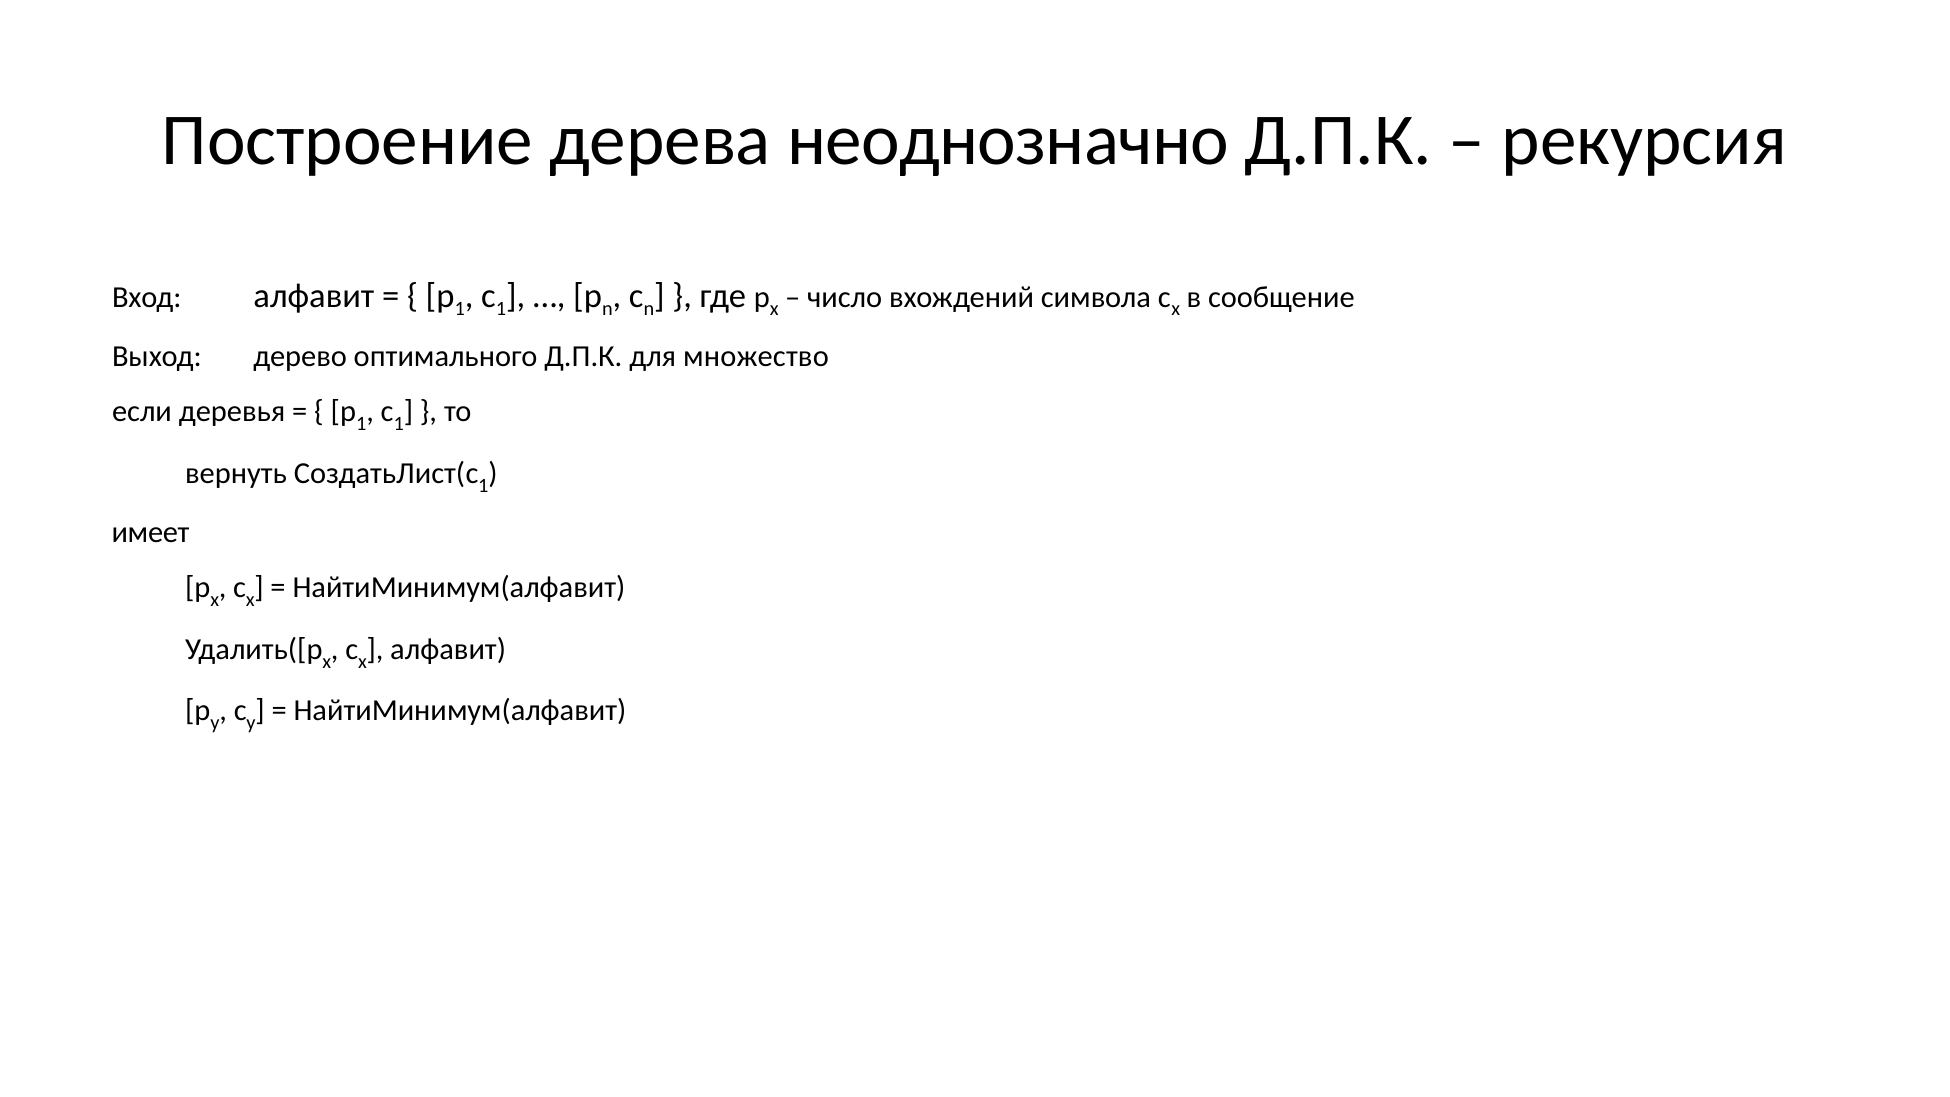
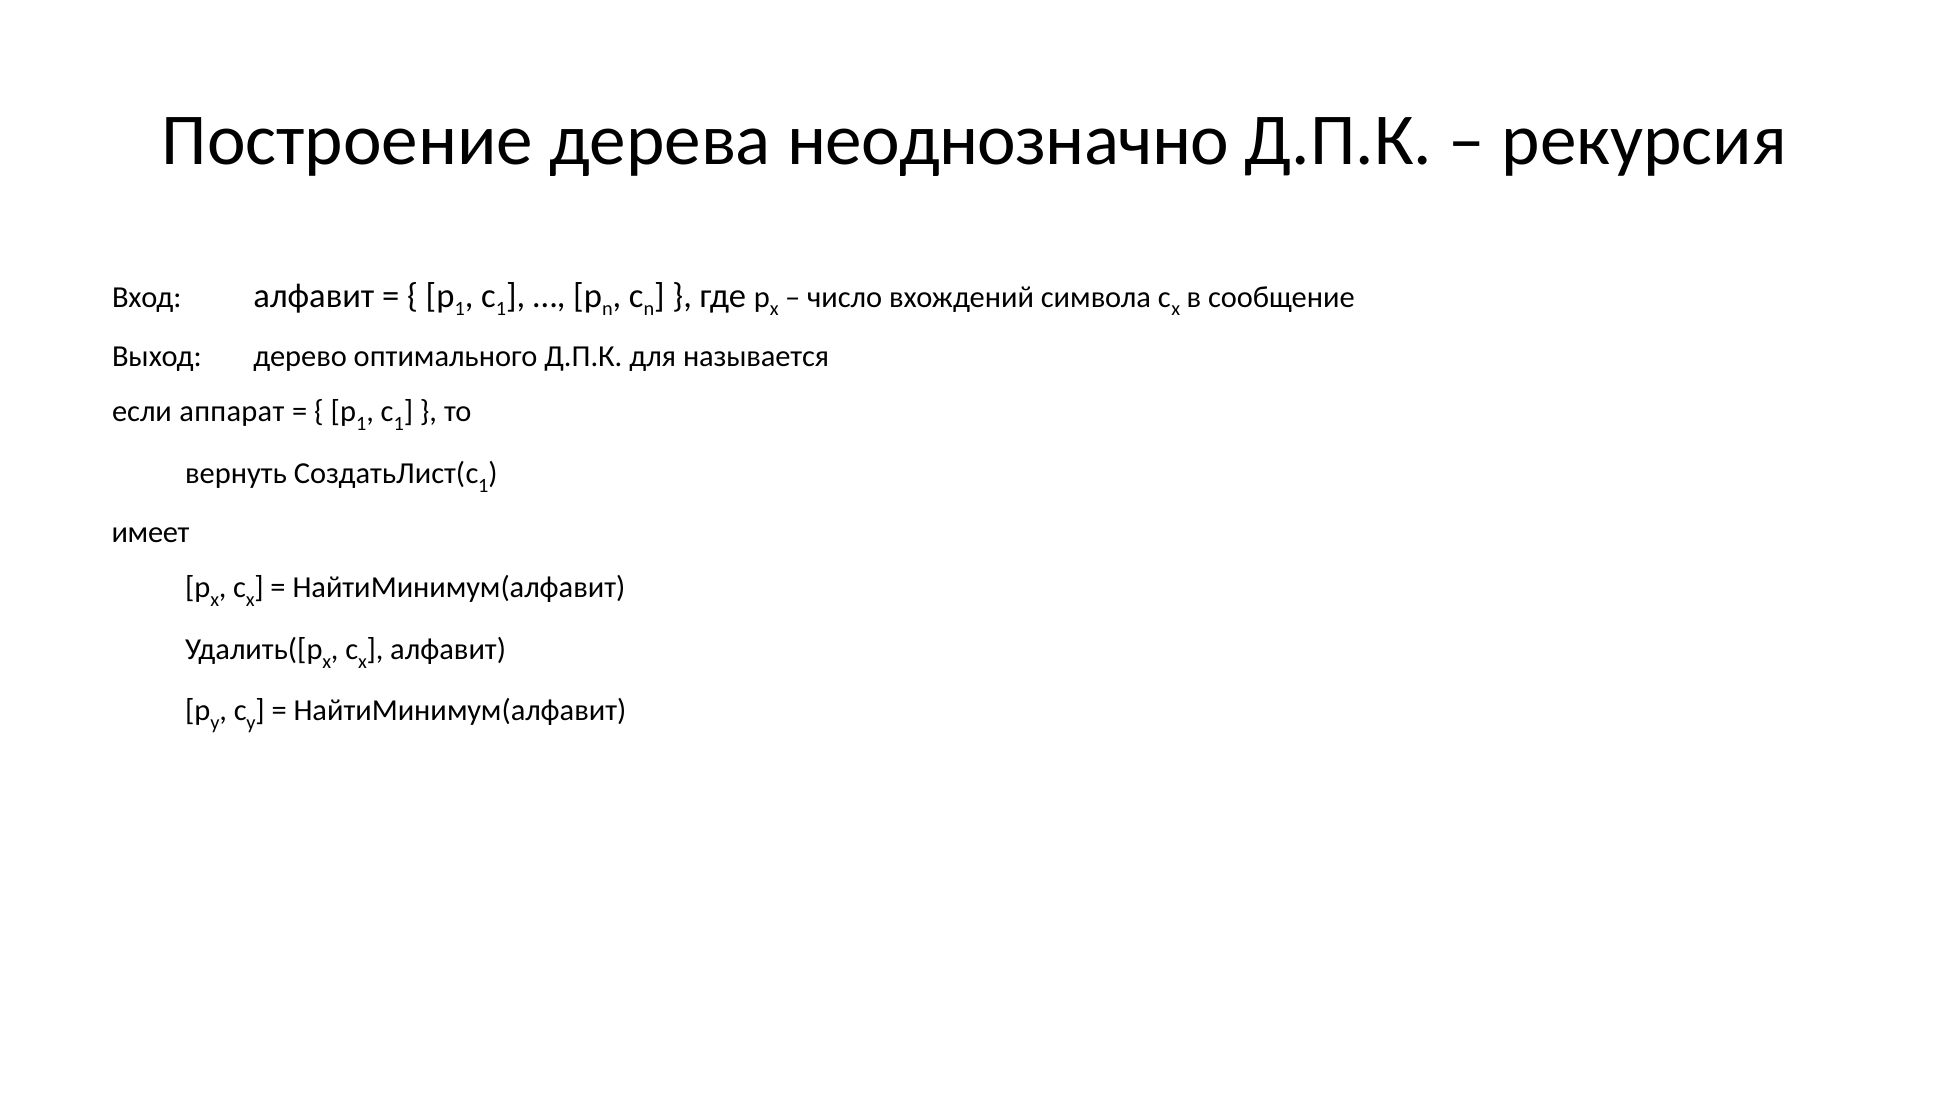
множество: множество -> называется
деревья: деревья -> аппарат
